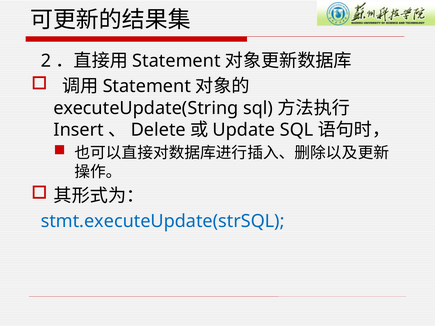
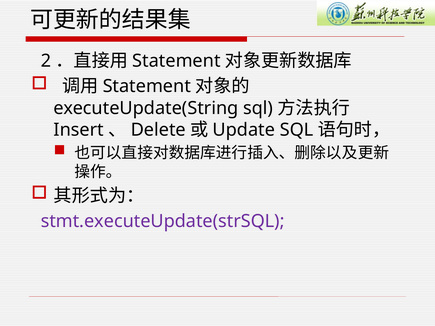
stmt.executeUpdate(strSQL colour: blue -> purple
